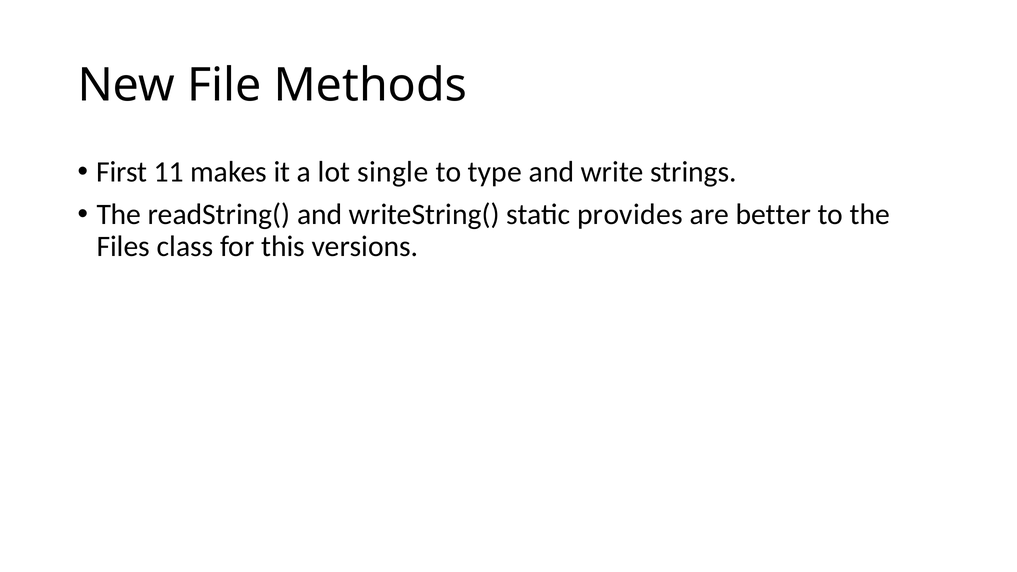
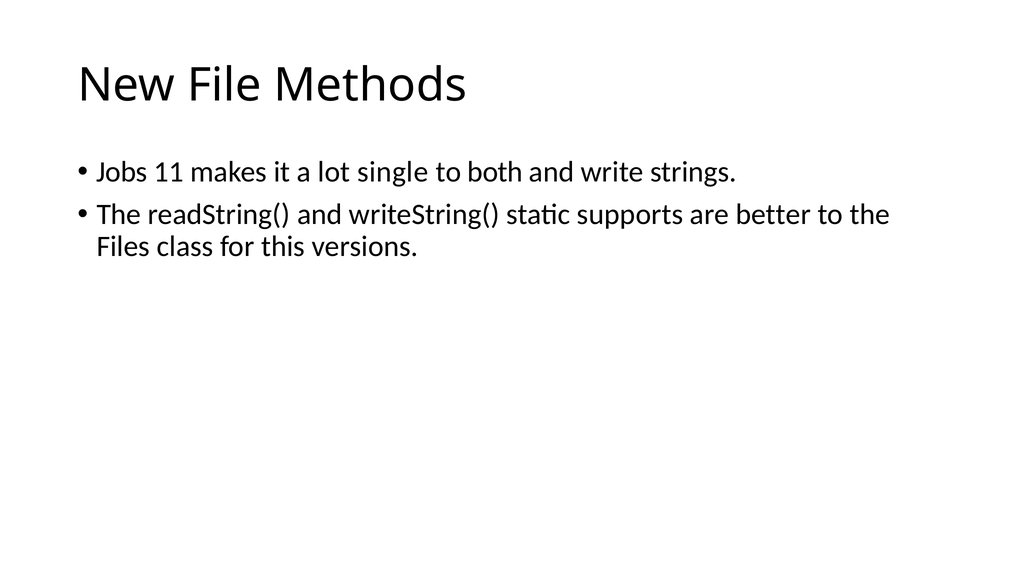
First: First -> Jobs
type: type -> both
provides: provides -> supports
